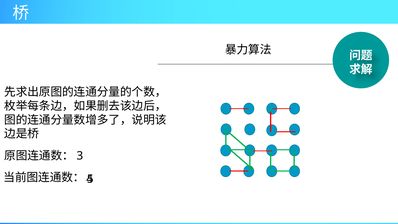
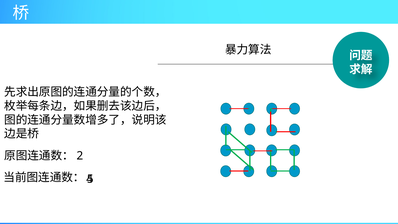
3: 3 -> 2
